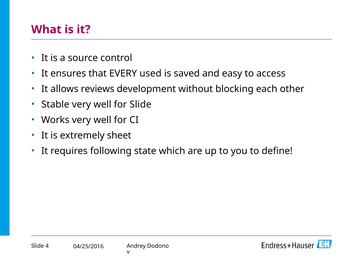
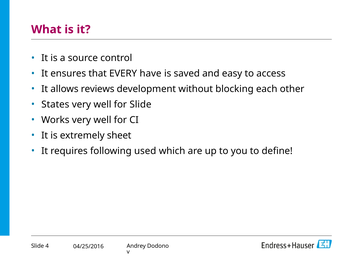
used: used -> have
Stable: Stable -> States
state: state -> used
